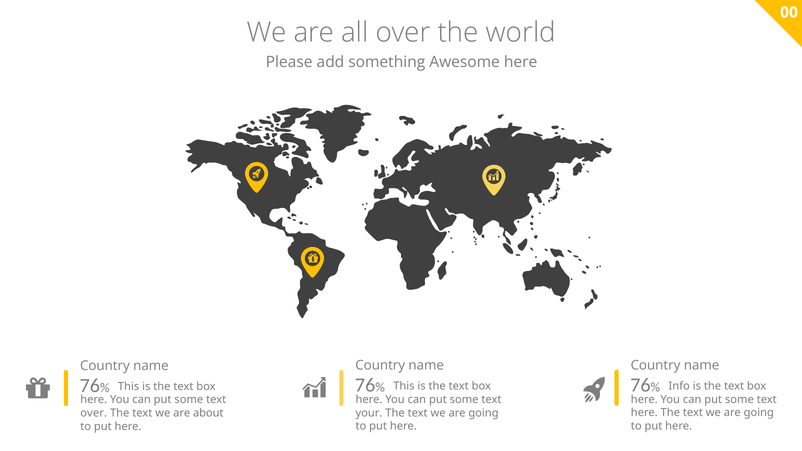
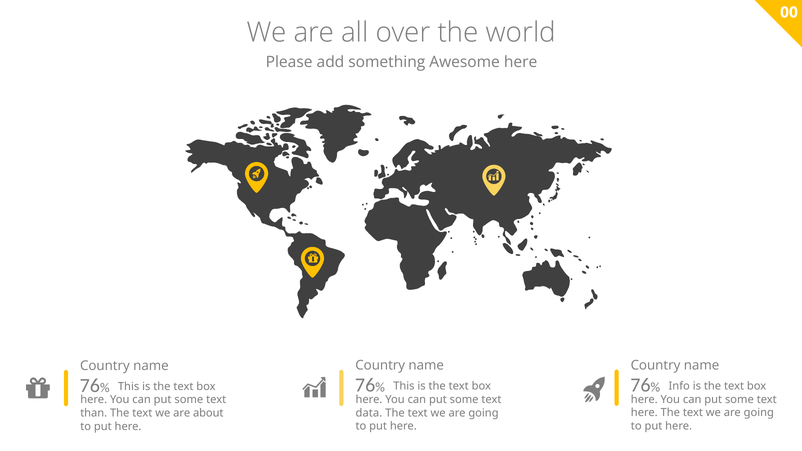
your: your -> data
over at (94, 413): over -> than
